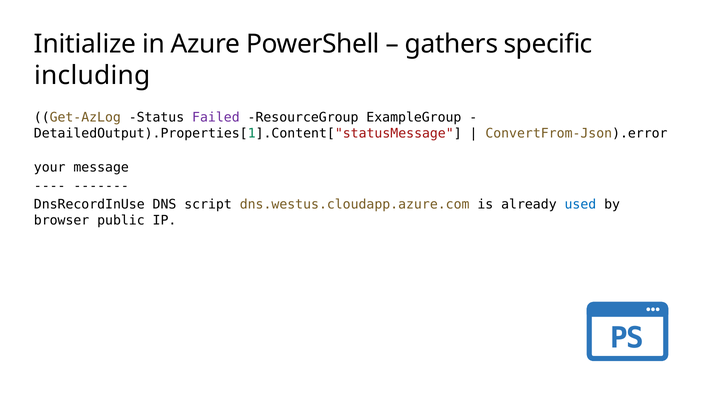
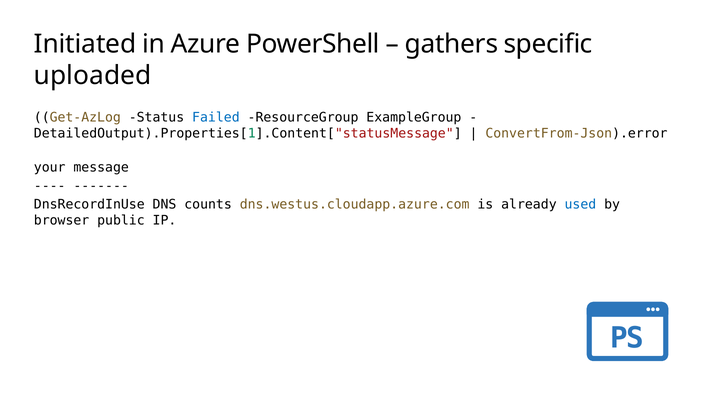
Initialize: Initialize -> Initiated
including: including -> uploaded
Failed colour: purple -> blue
script: script -> counts
